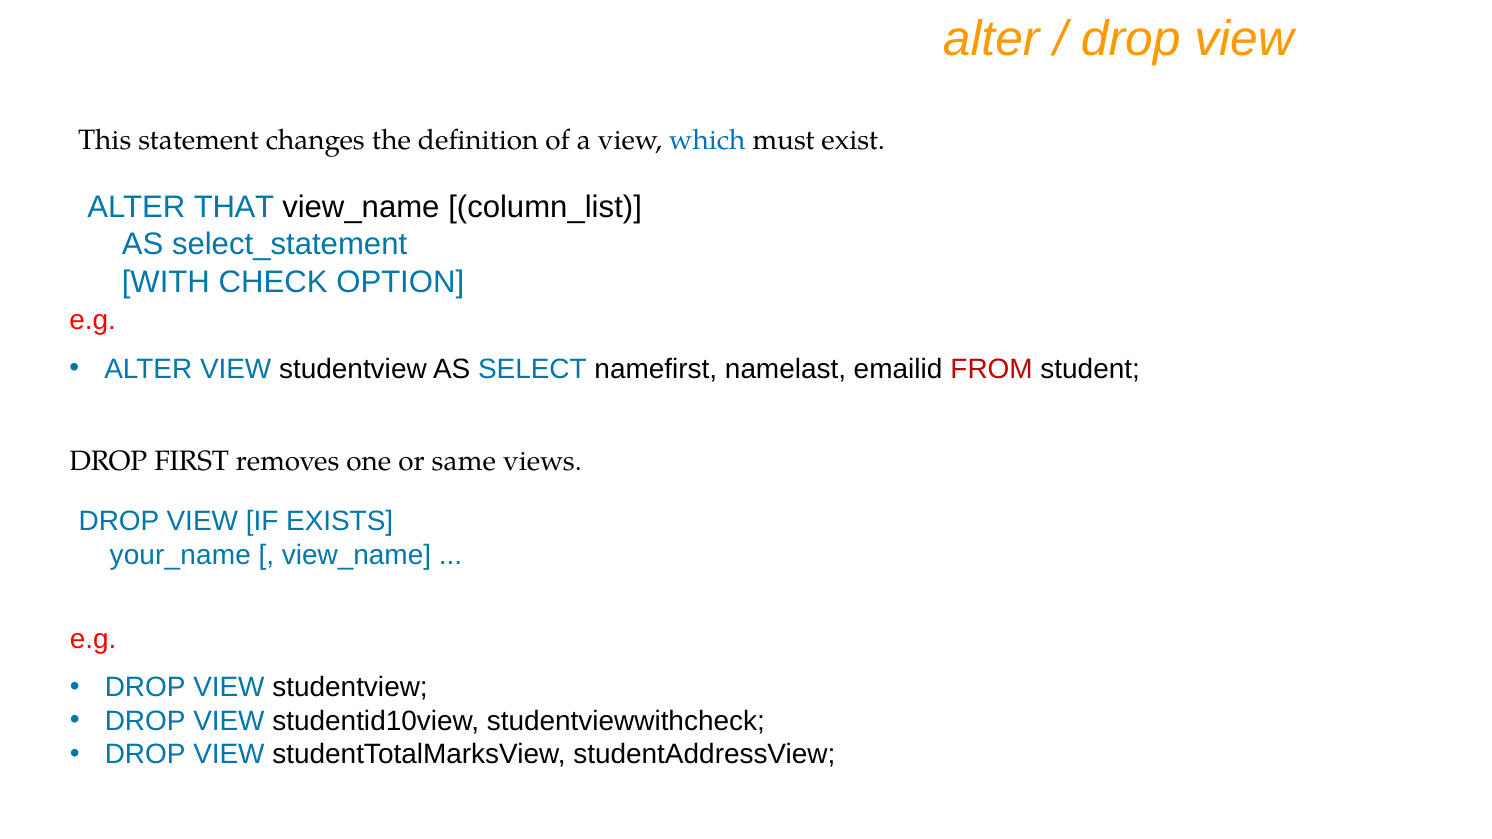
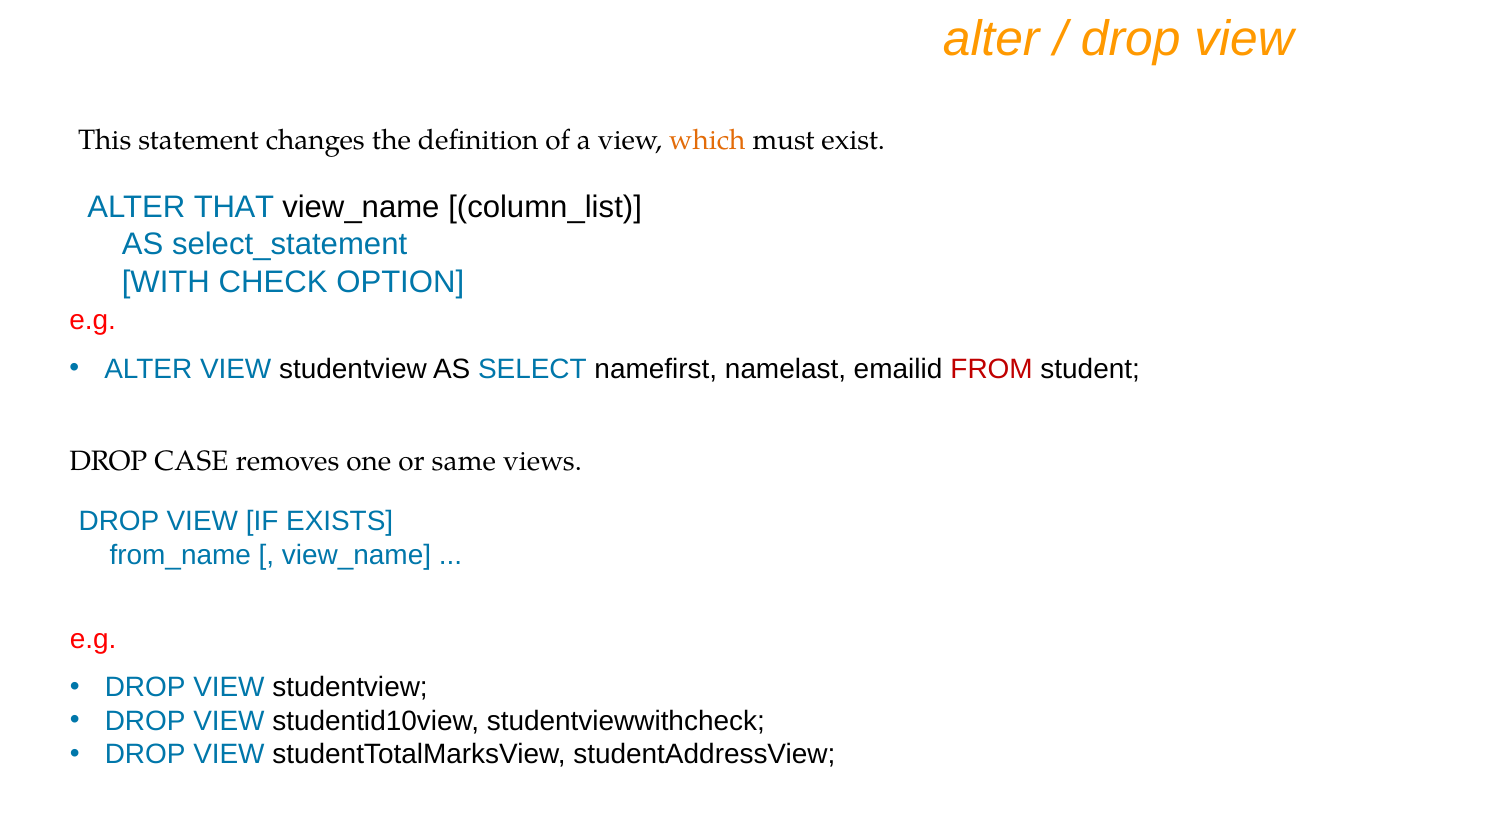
which colour: blue -> orange
FIRST: FIRST -> CASE
your_name: your_name -> from_name
